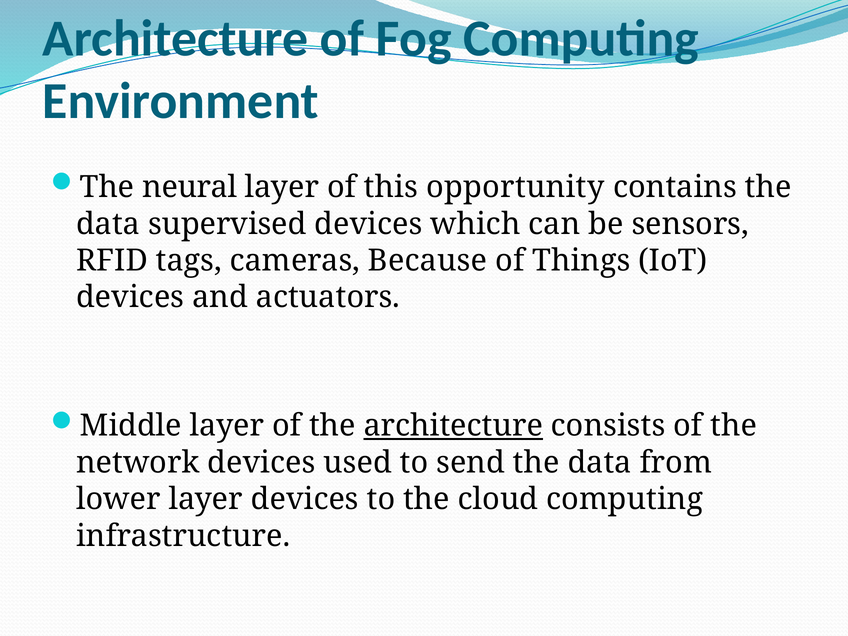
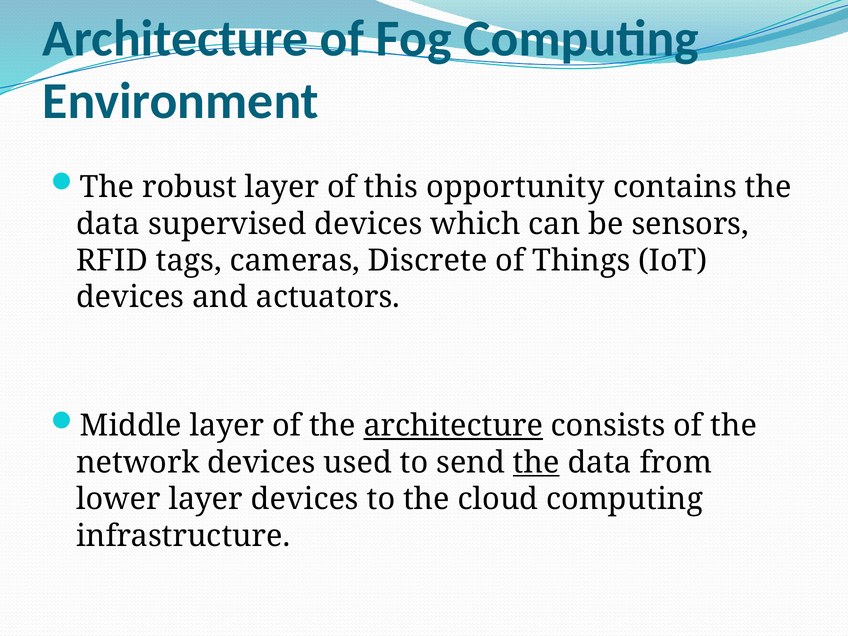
neural: neural -> robust
Because: Because -> Discrete
the at (536, 463) underline: none -> present
